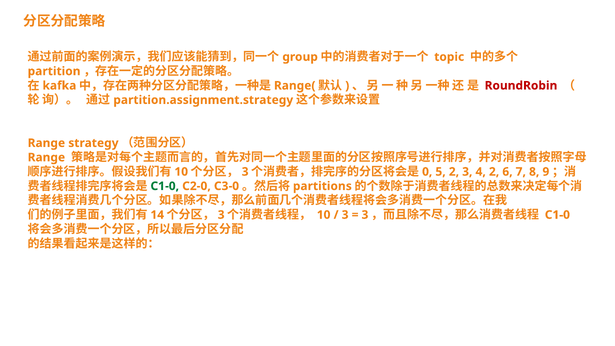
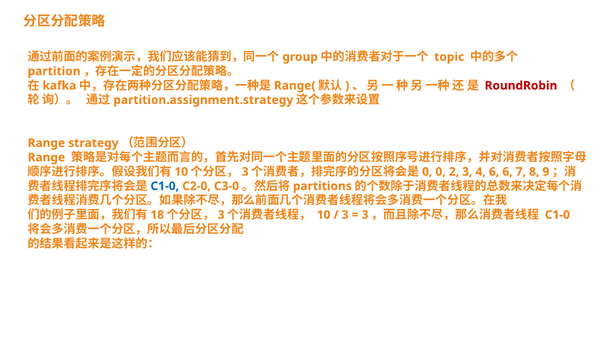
5 at (441, 172): 5 -> 0
4 2: 2 -> 6
C1-0 at (165, 186) colour: green -> blue
14: 14 -> 18
